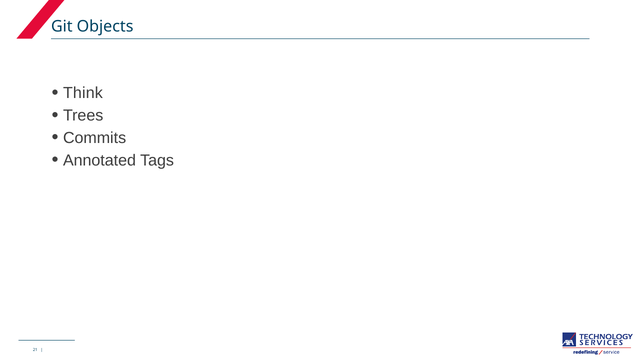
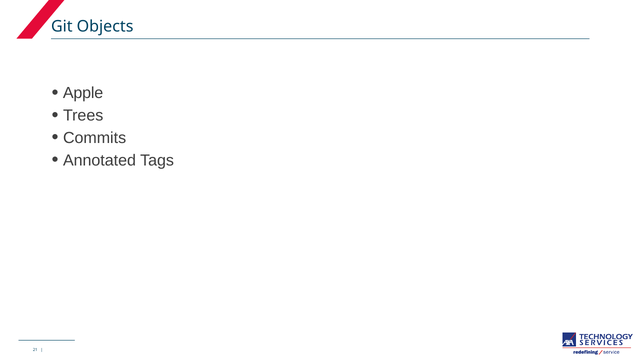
Think: Think -> Apple
